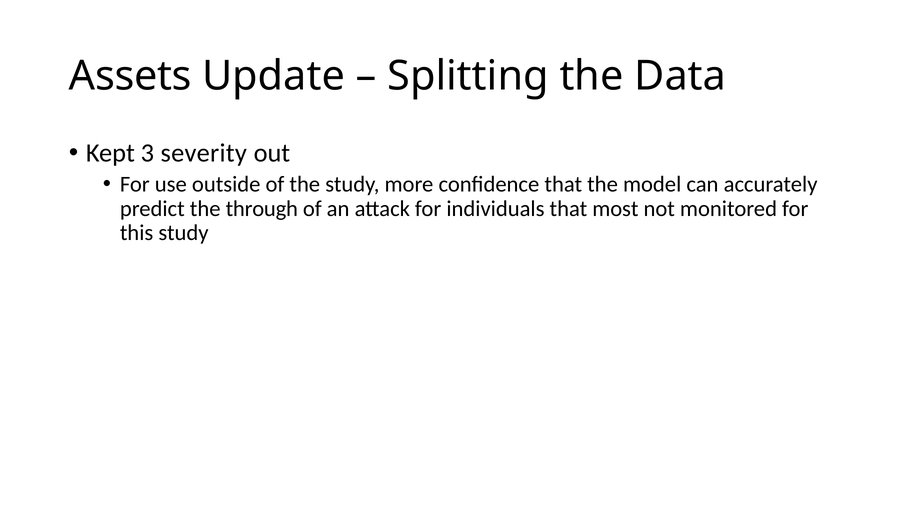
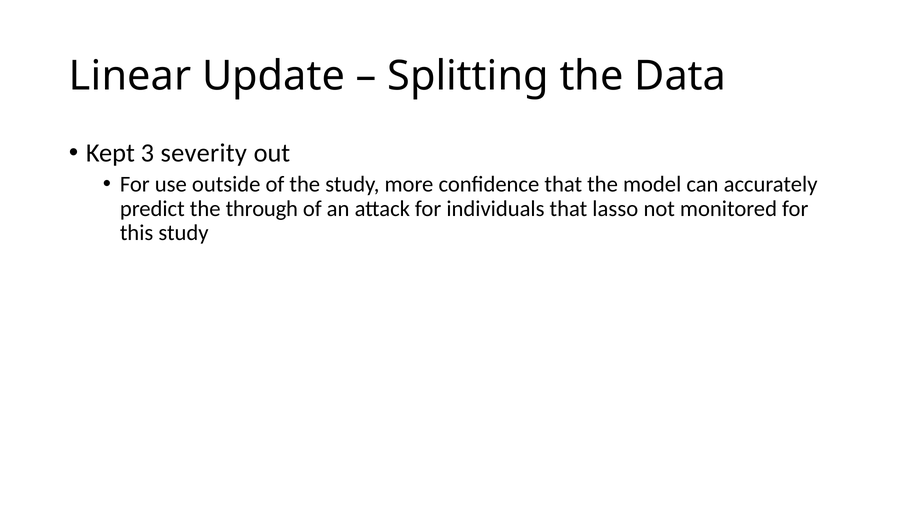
Assets: Assets -> Linear
most: most -> lasso
